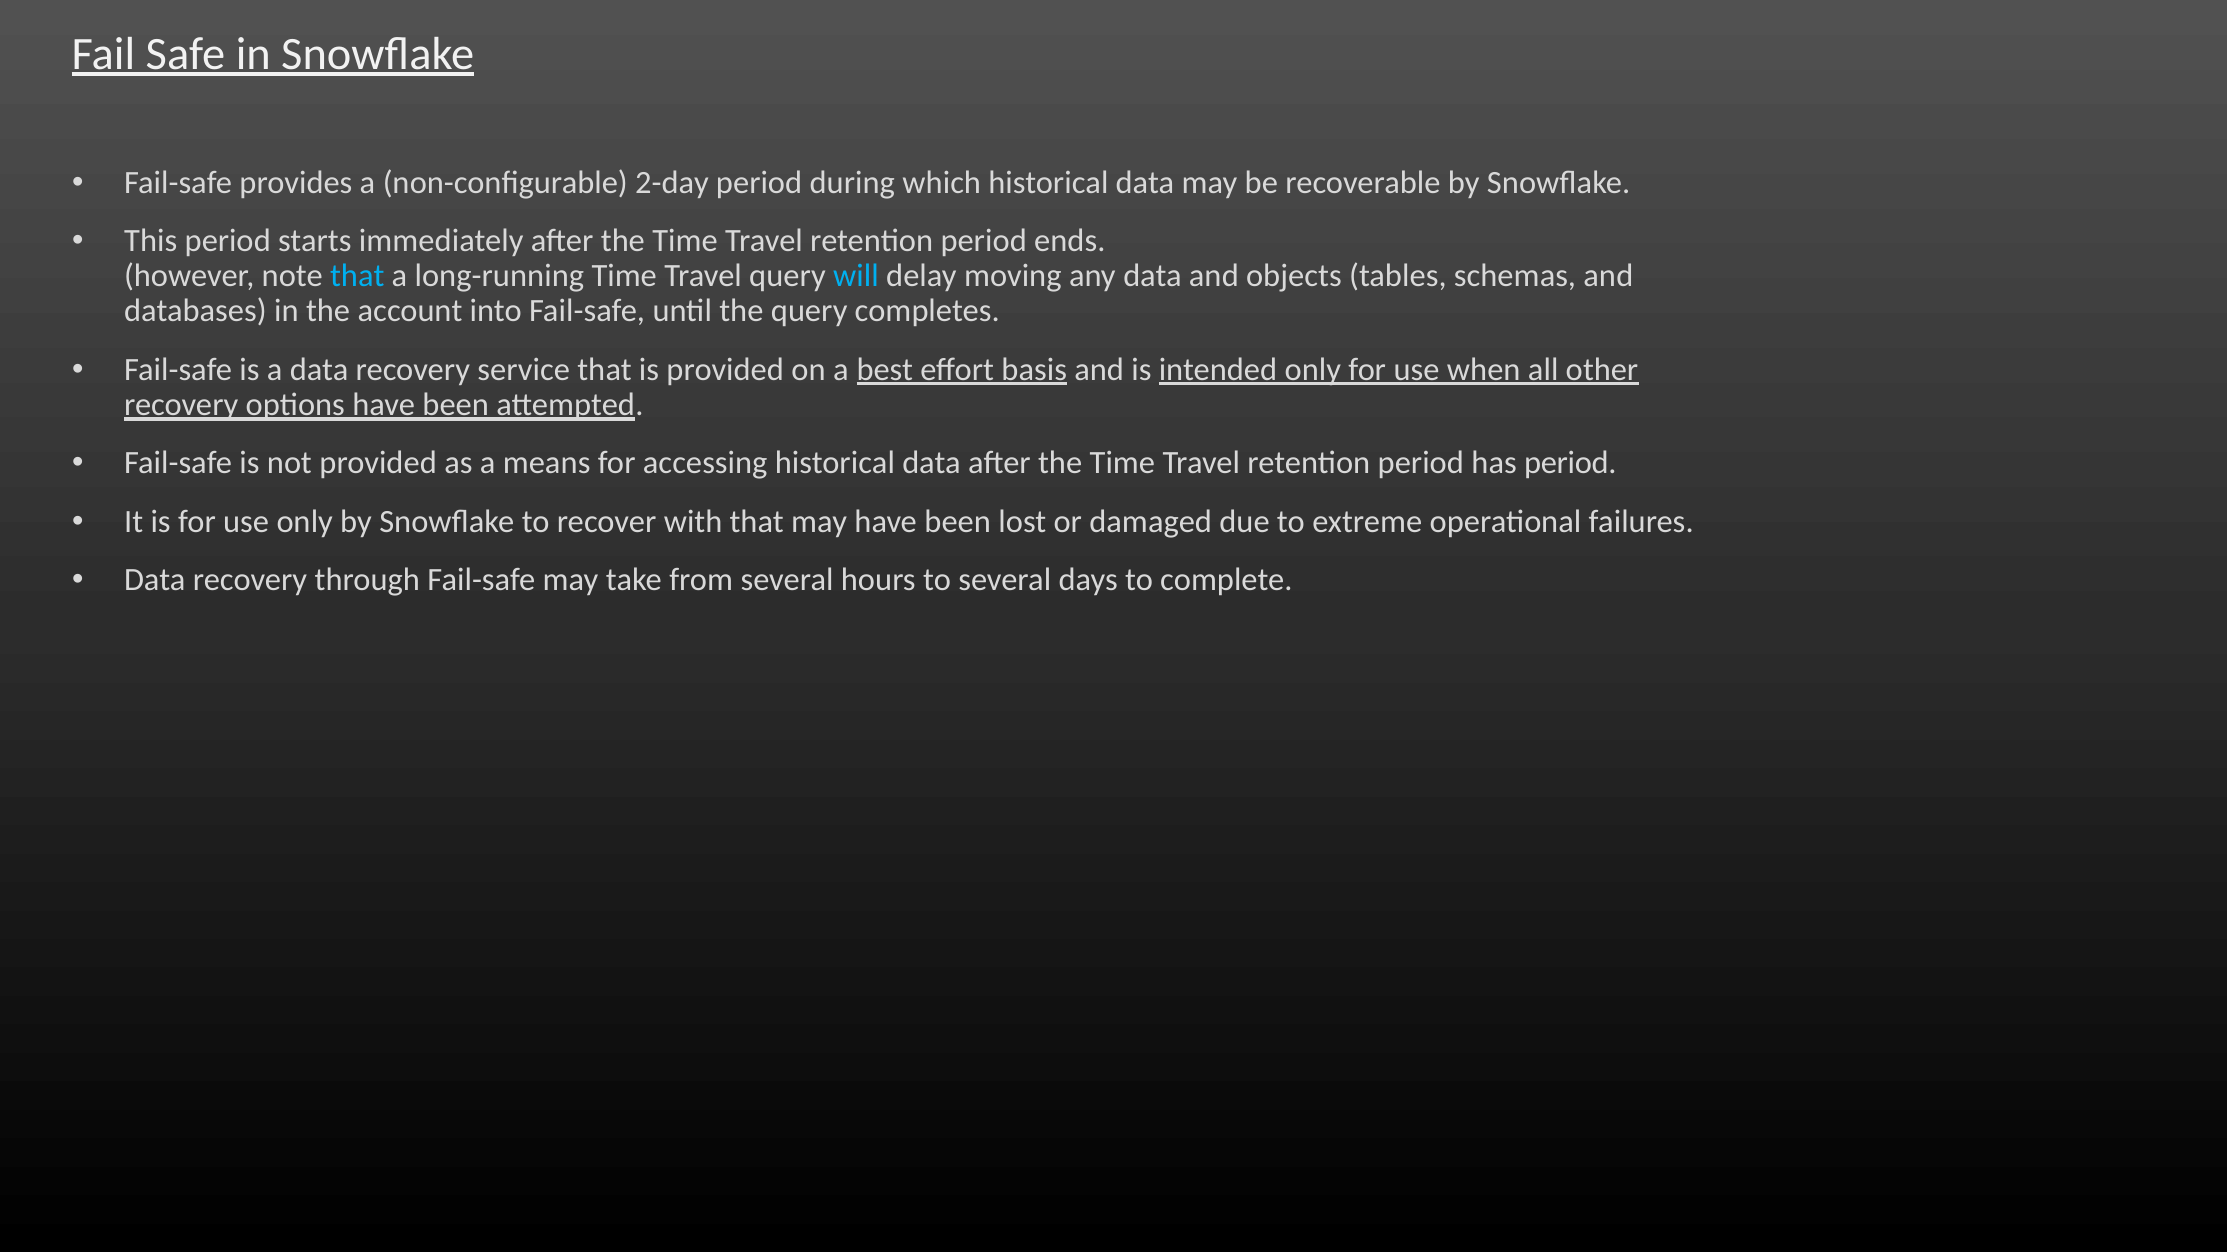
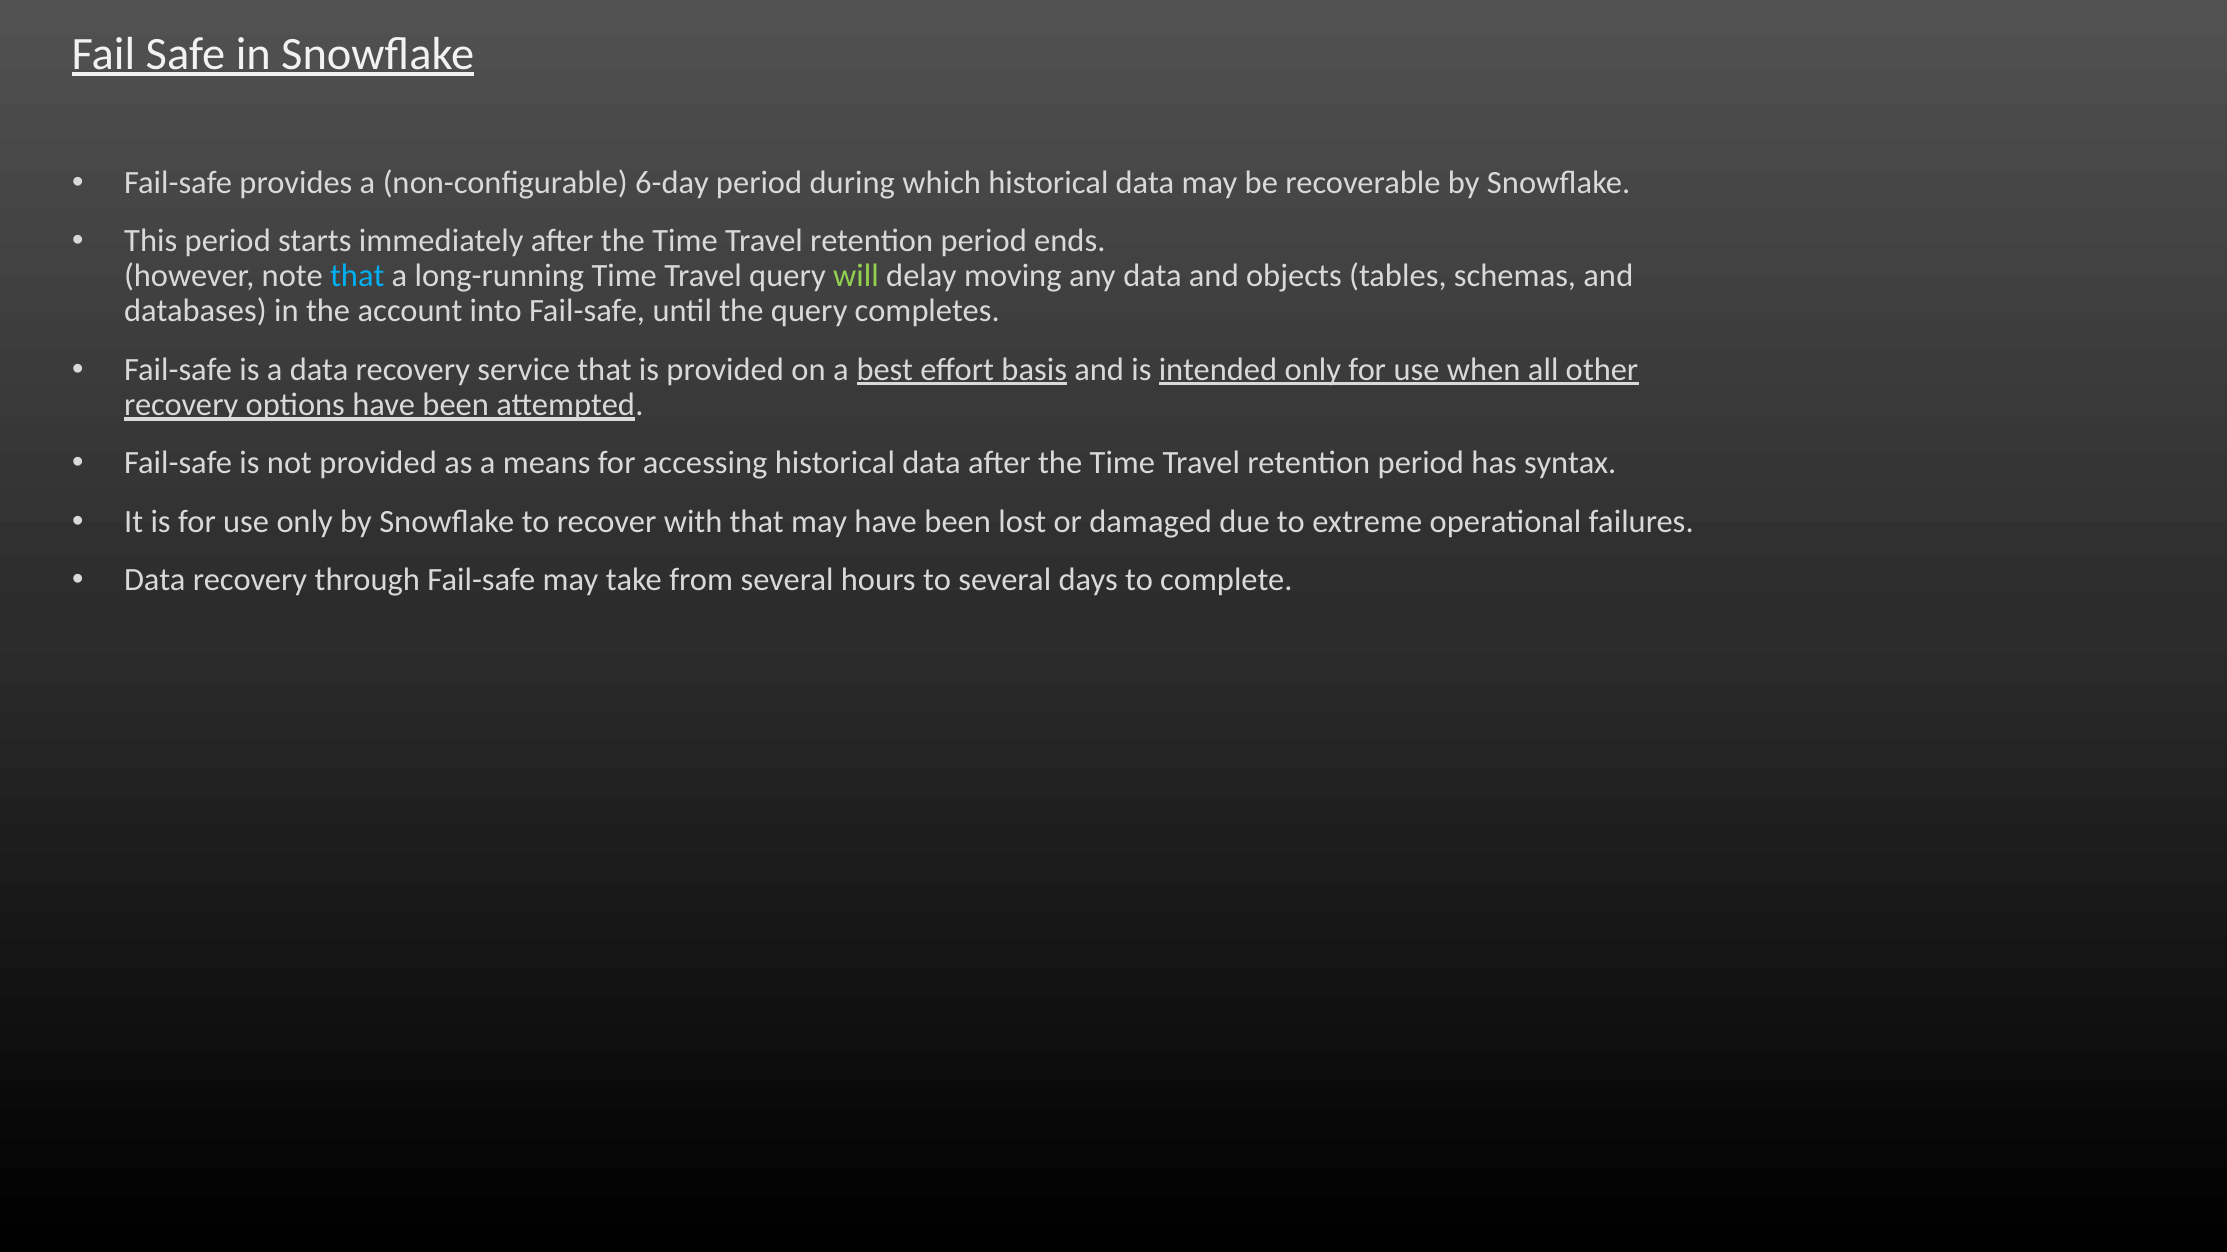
2-day: 2-day -> 6-day
will colour: light blue -> light green
has period: period -> syntax
